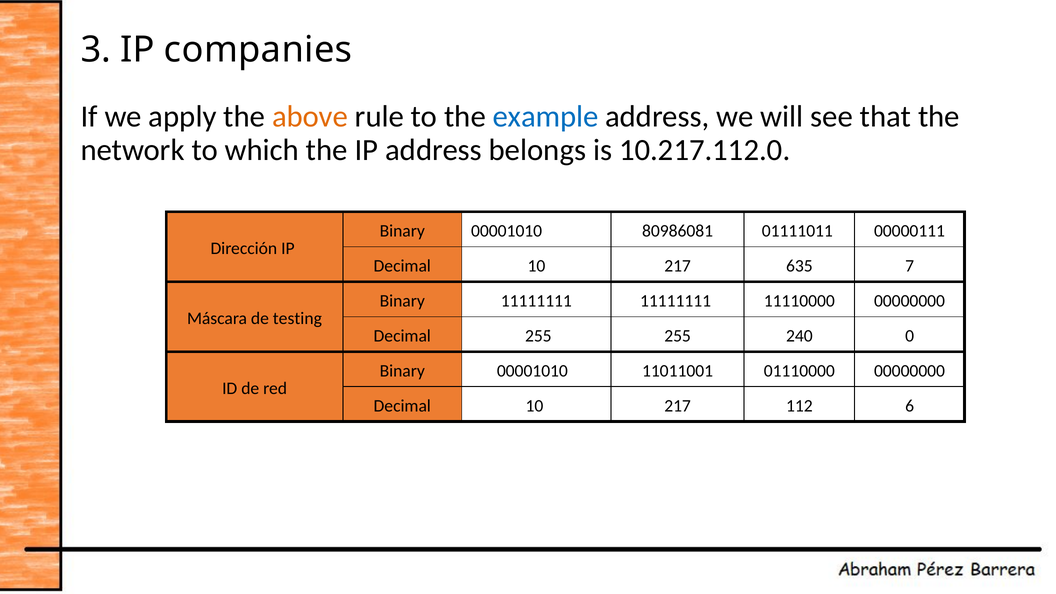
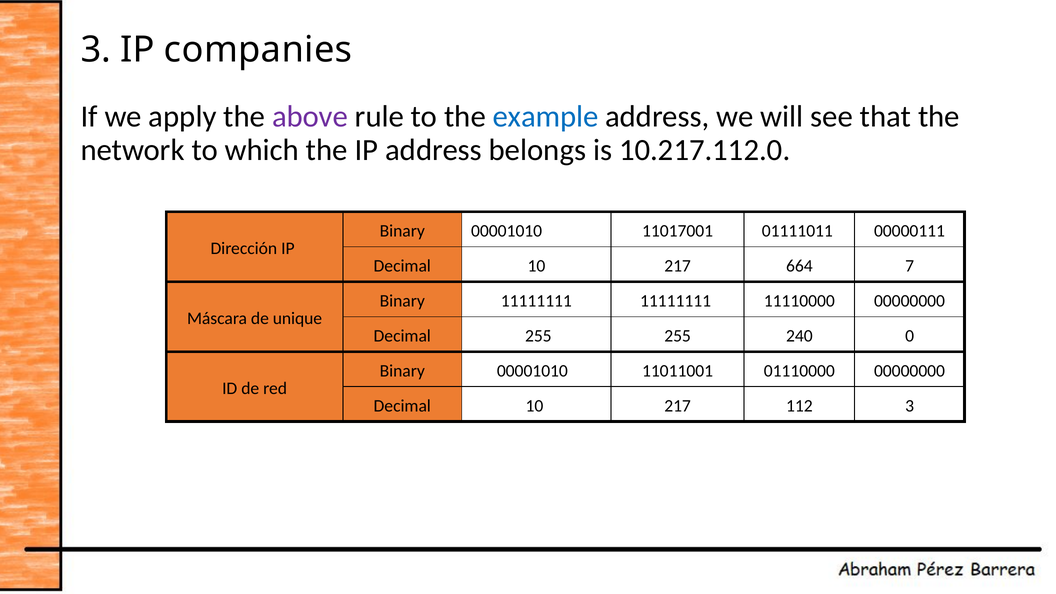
above colour: orange -> purple
80986081: 80986081 -> 11017001
635: 635 -> 664
testing: testing -> unique
112 6: 6 -> 3
